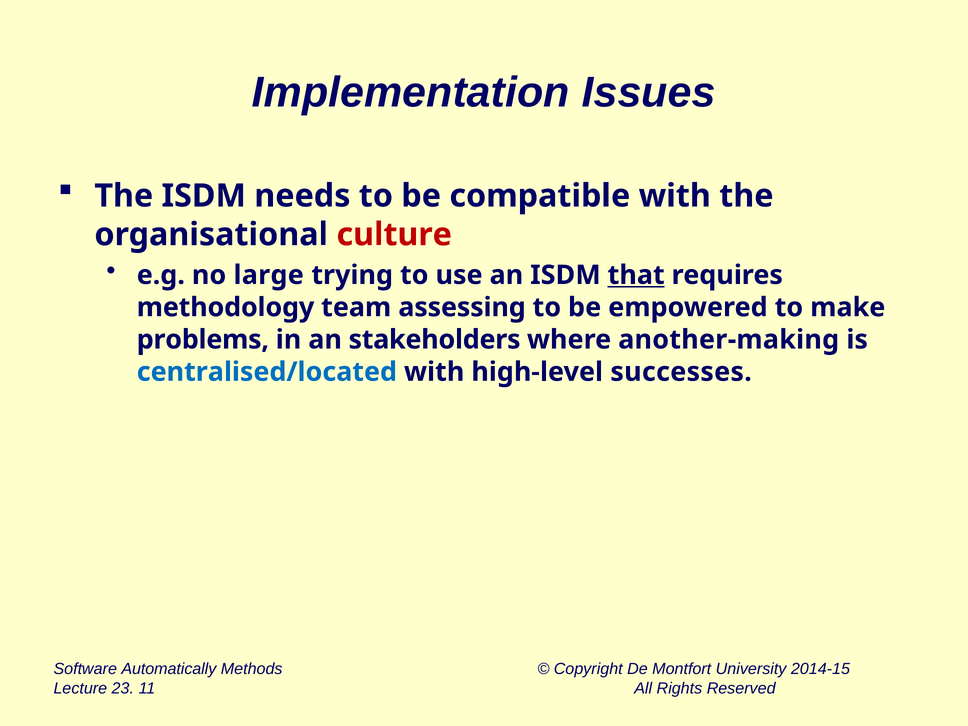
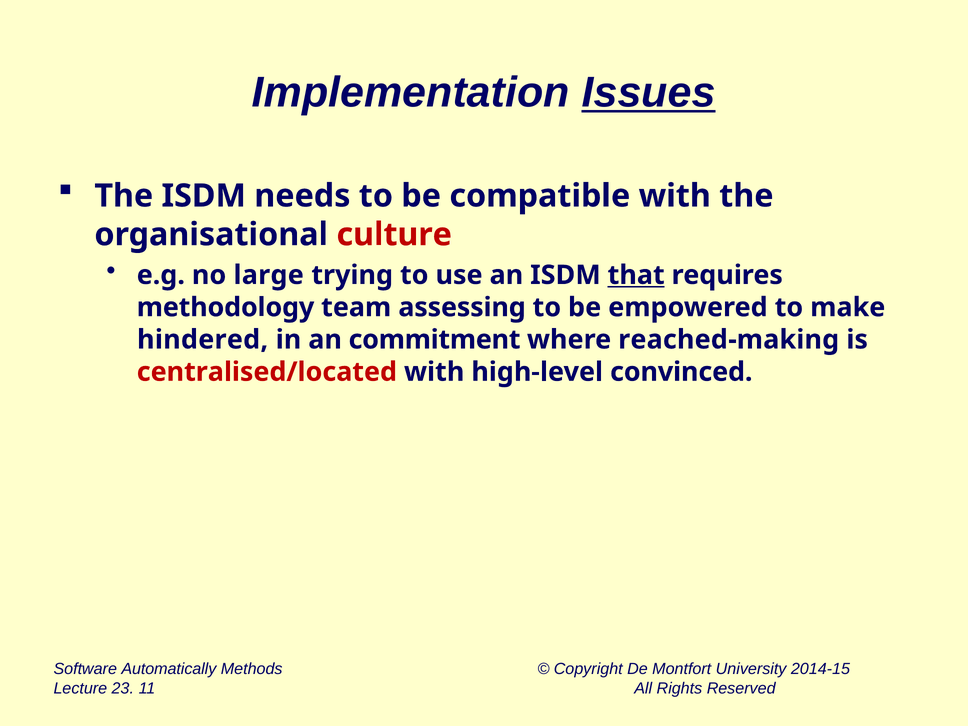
Issues underline: none -> present
problems: problems -> hindered
stakeholders: stakeholders -> commitment
another-making: another-making -> reached-making
centralised/located colour: blue -> red
successes: successes -> convinced
